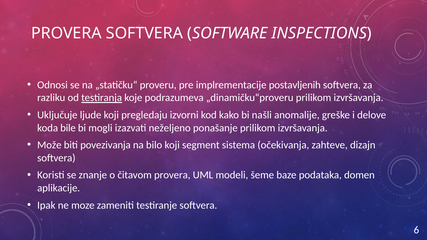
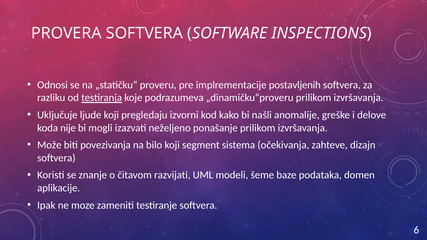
bile: bile -> nije
čitavom provera: provera -> razvijati
